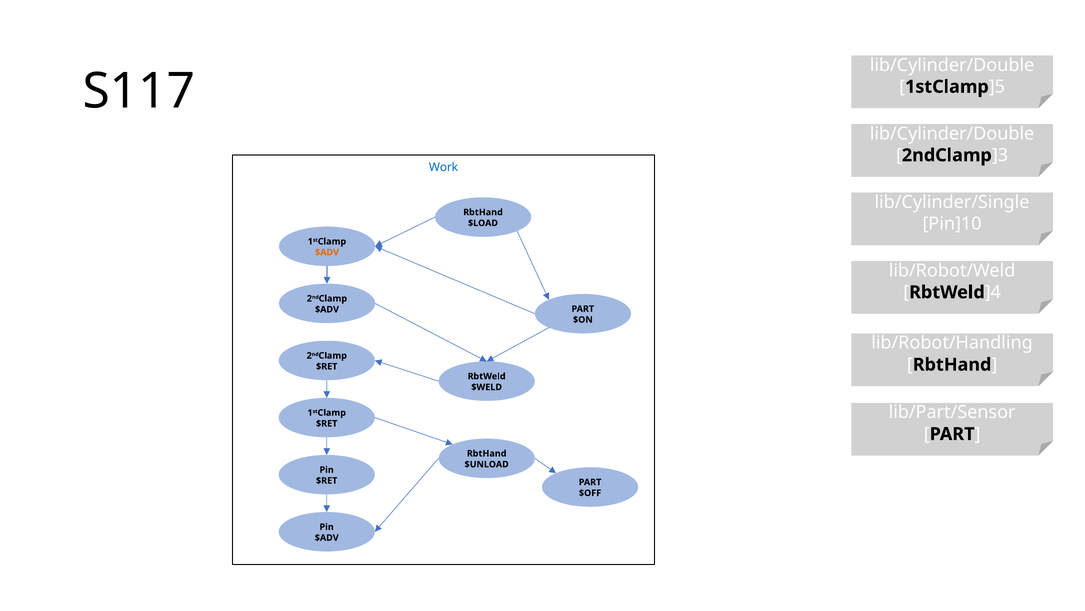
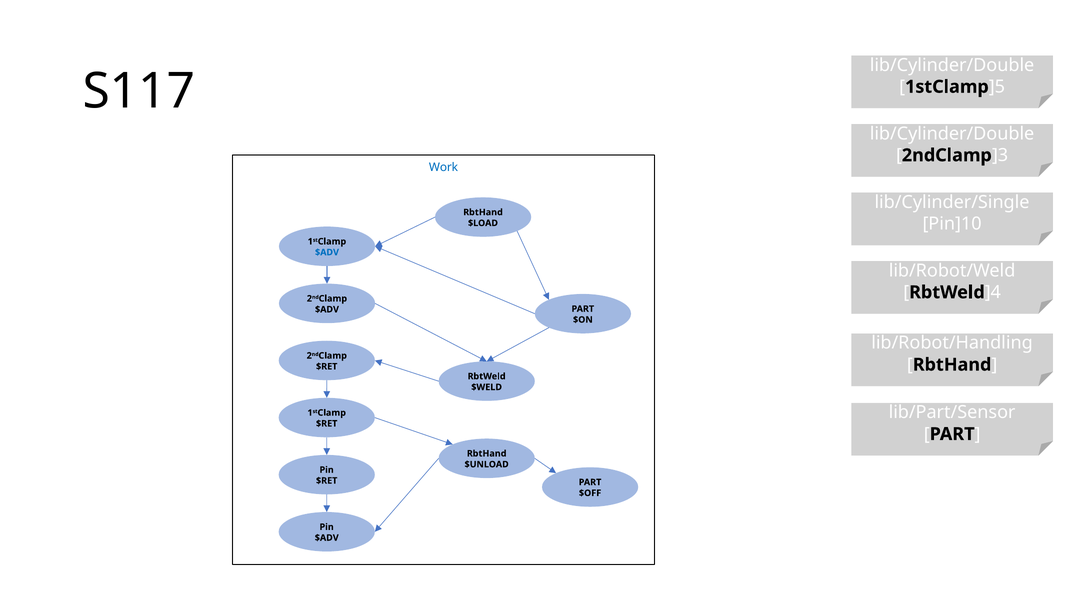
$ADV at (327, 252) colour: orange -> blue
